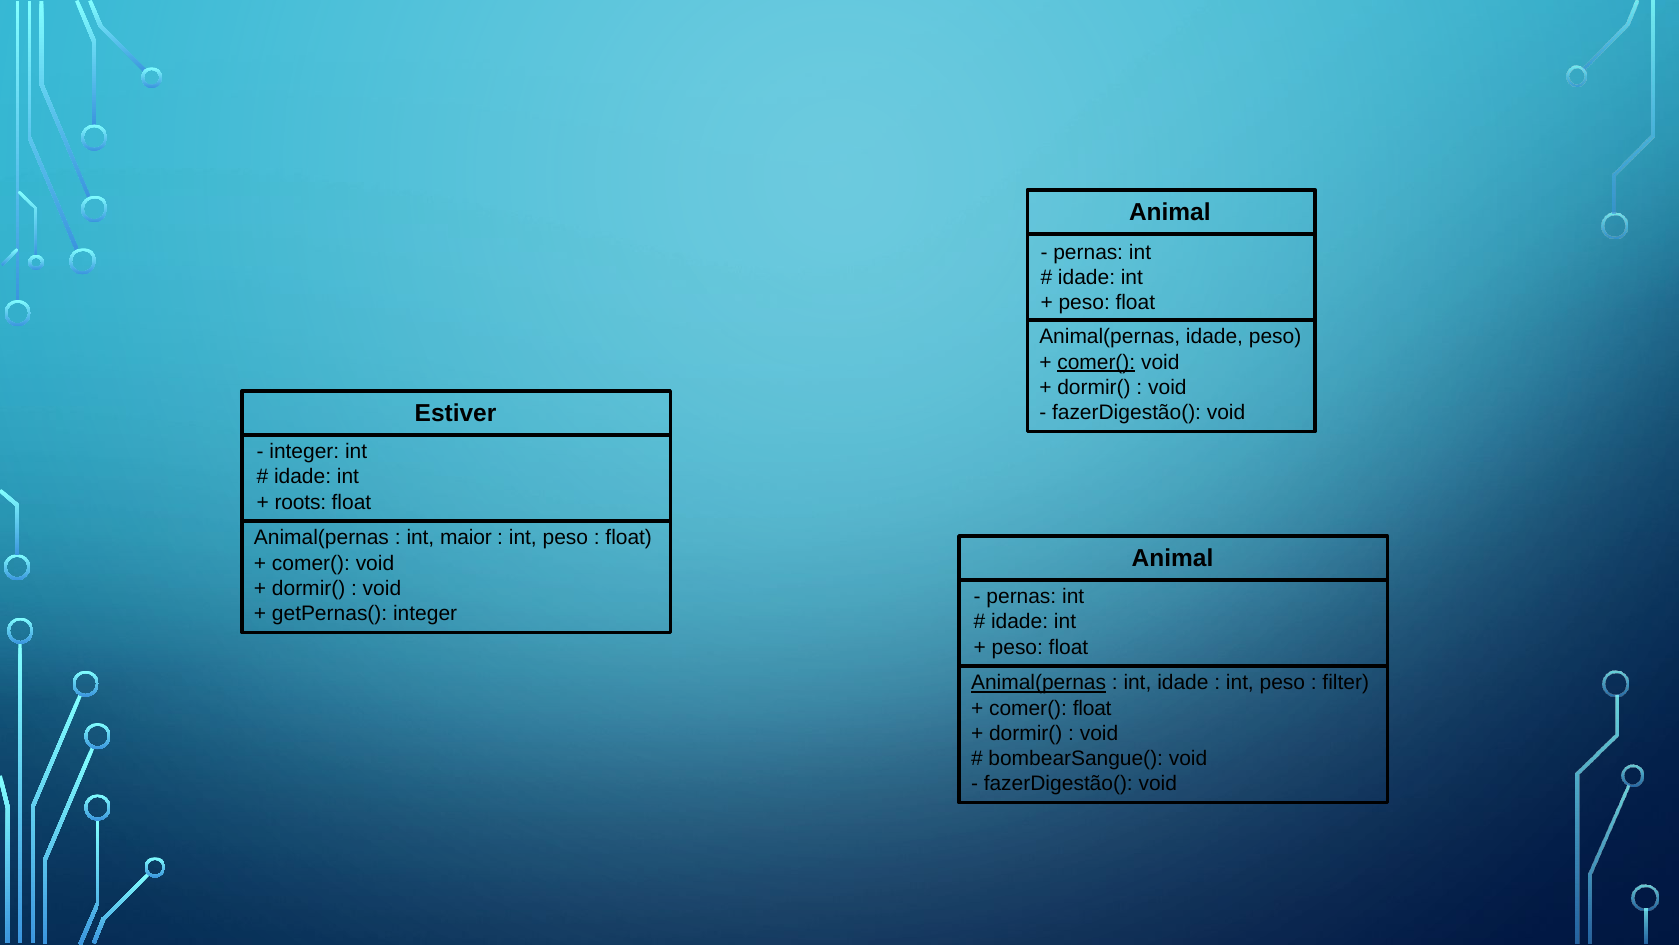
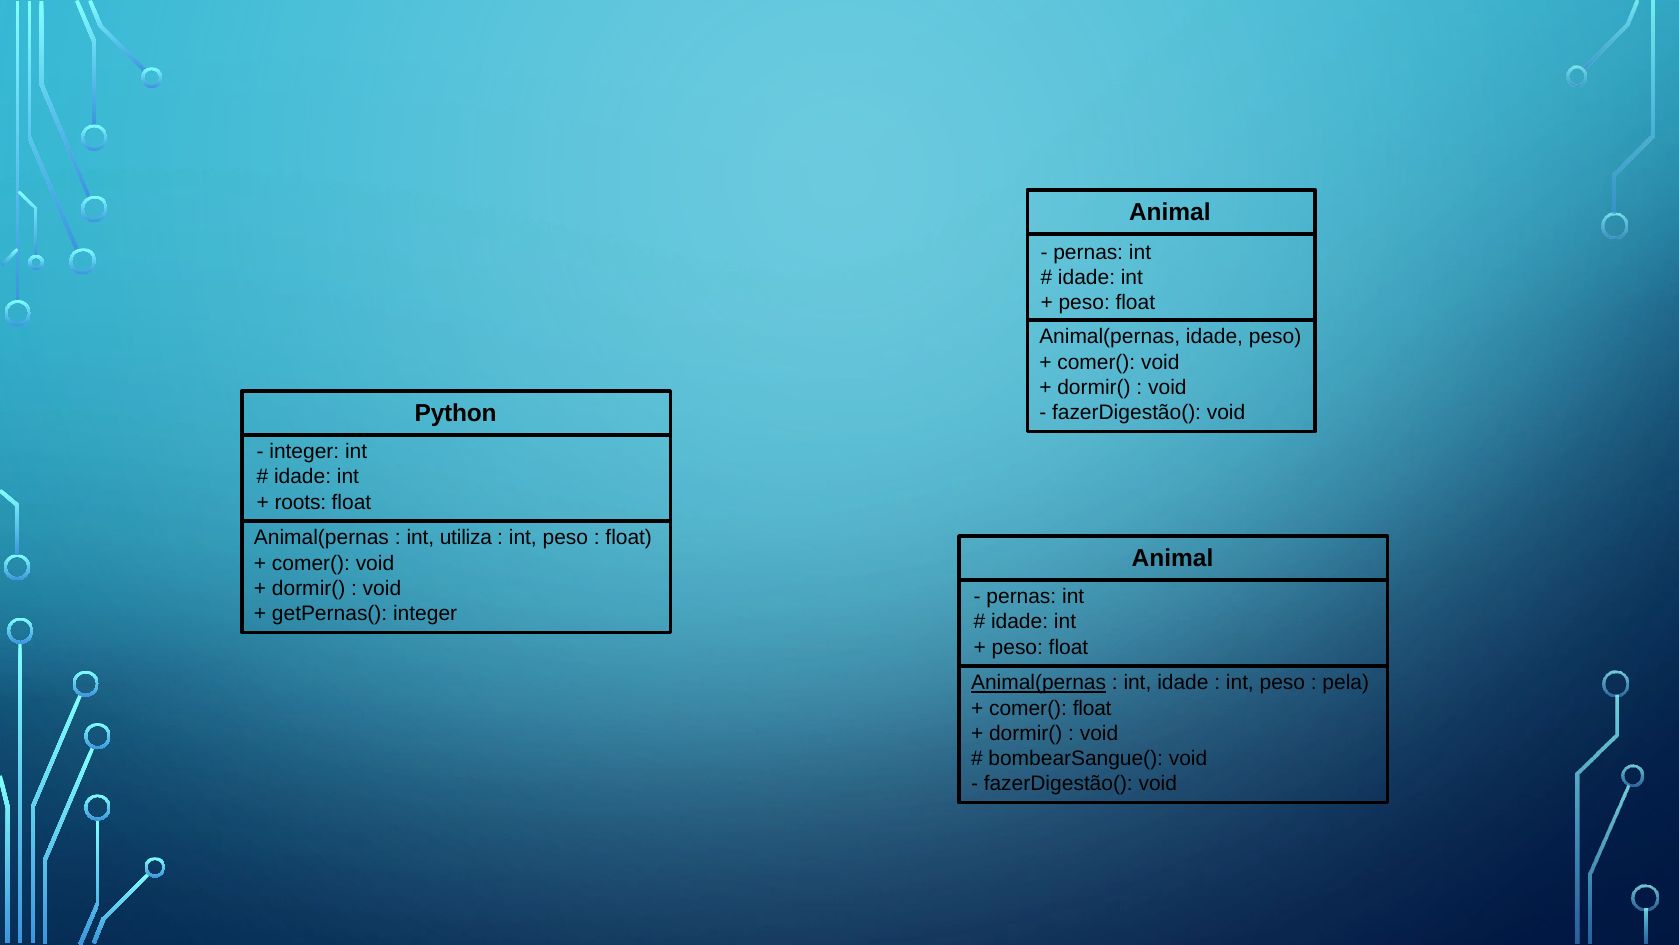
comer( at (1096, 362) underline: present -> none
Estiver: Estiver -> Python
maior: maior -> utiliza
filter: filter -> pela
